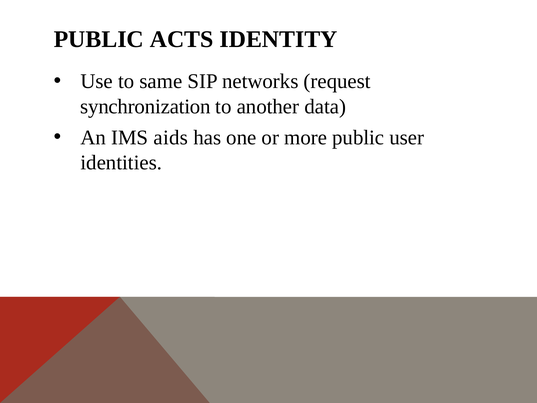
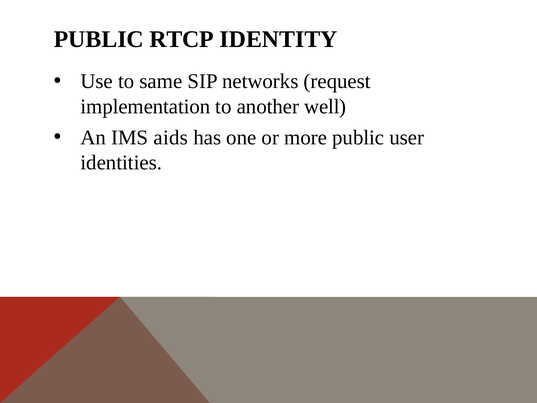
ACTS: ACTS -> RTCP
synchronization: synchronization -> implementation
data: data -> well
